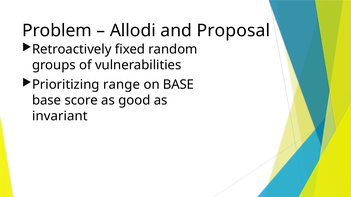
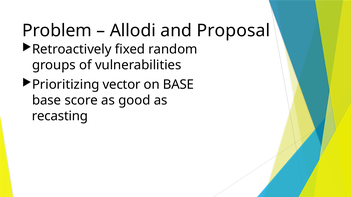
range: range -> vector
invariant: invariant -> recasting
